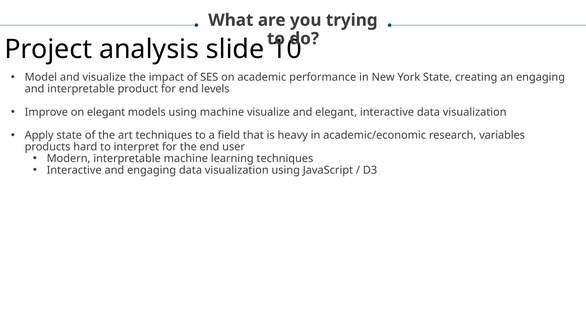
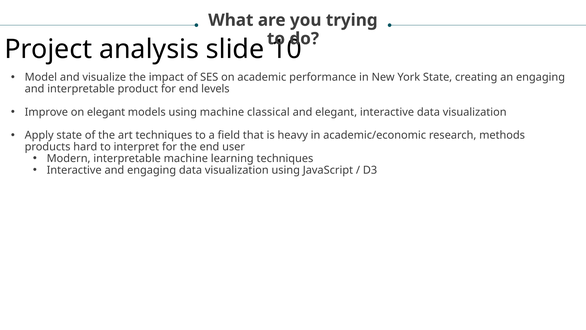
machine visualize: visualize -> classical
variables: variables -> methods
